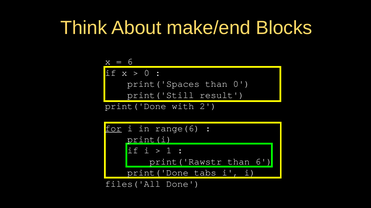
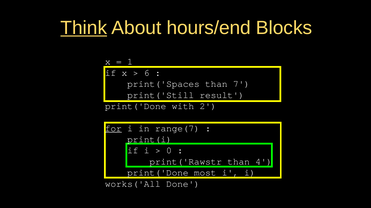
Think underline: none -> present
make/end: make/end -> hours/end
6 at (130, 62): 6 -> 1
0 at (147, 73): 0 -> 6
than 0: 0 -> 7
range(6: range(6 -> range(7
1: 1 -> 0
than 6: 6 -> 4
tabs: tabs -> most
files('All: files('All -> works('All
